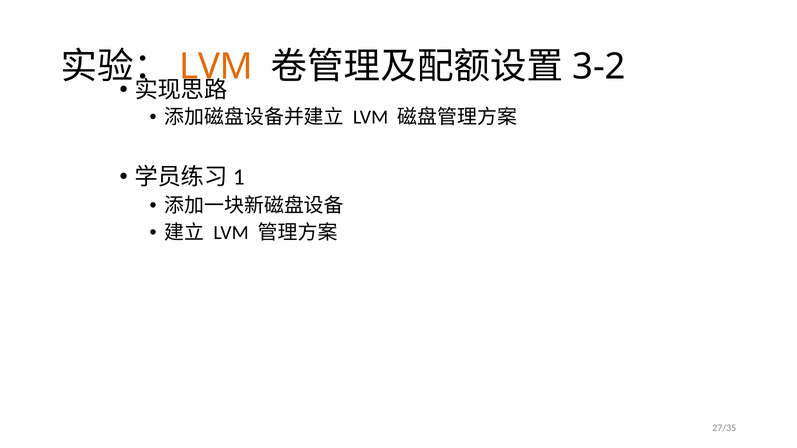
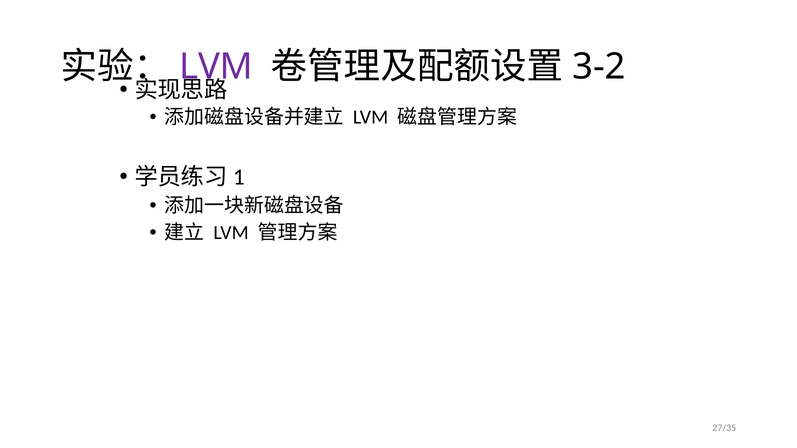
LVM at (216, 67) colour: orange -> purple
